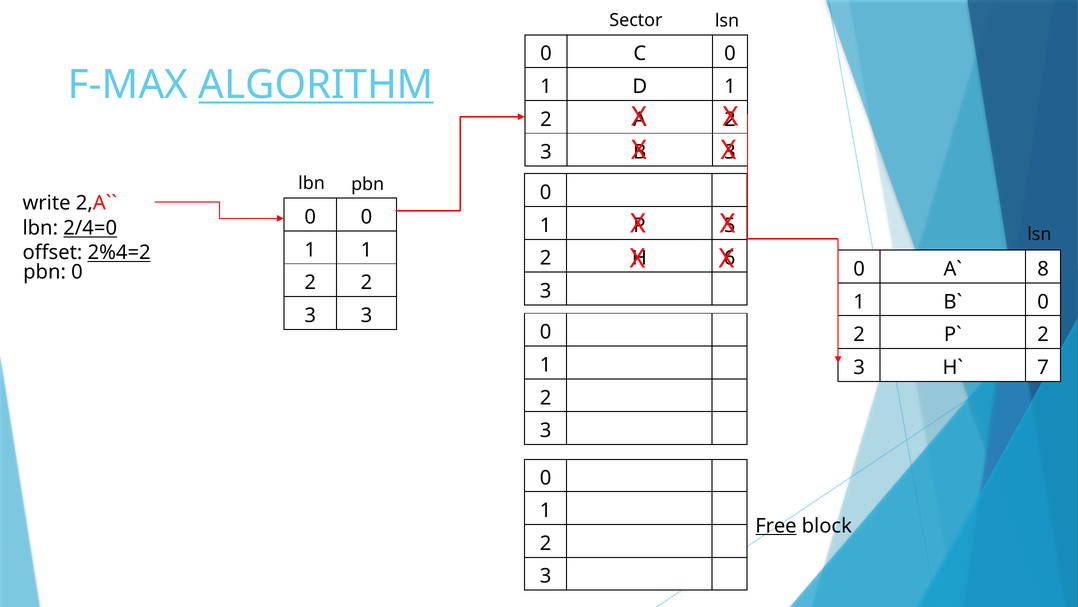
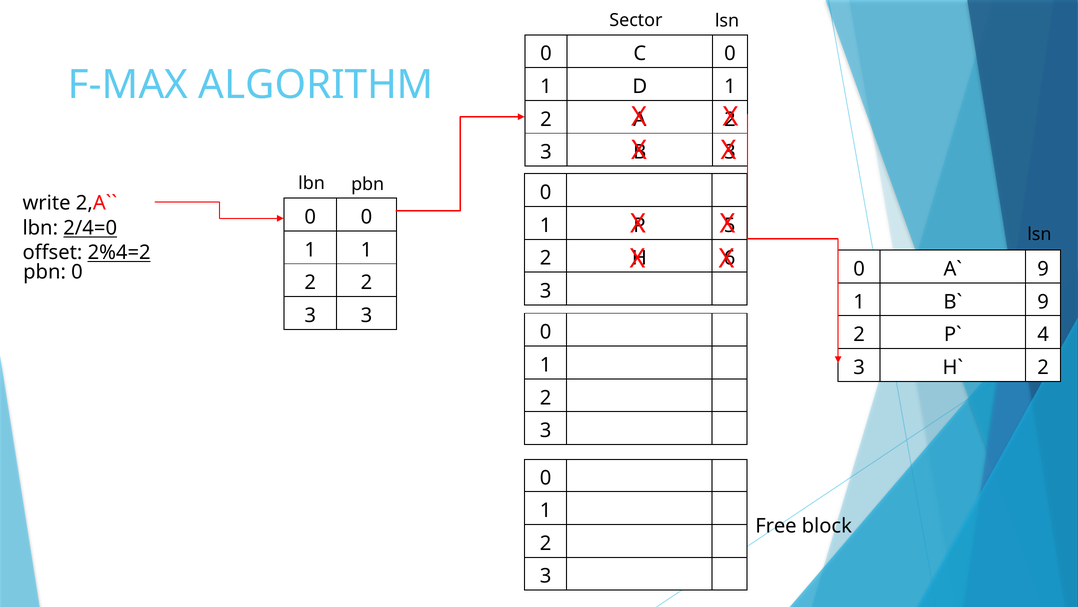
ALGORITHM underline: present -> none
8 at (1043, 269): 8 -> 9
0 at (1043, 302): 0 -> 9
2 at (1043, 334): 2 -> 4
7 at (1043, 367): 7 -> 2
Free underline: present -> none
